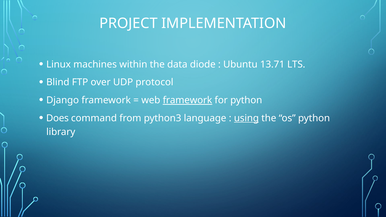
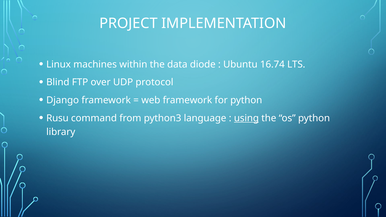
13.71: 13.71 -> 16.74
framework at (187, 100) underline: present -> none
Does: Does -> Rusu
